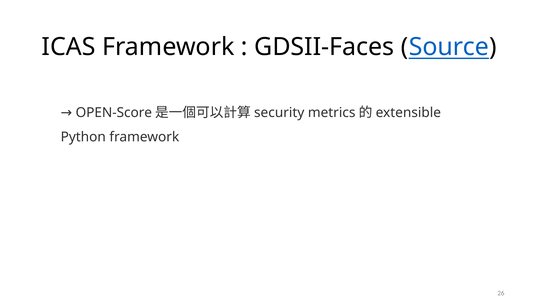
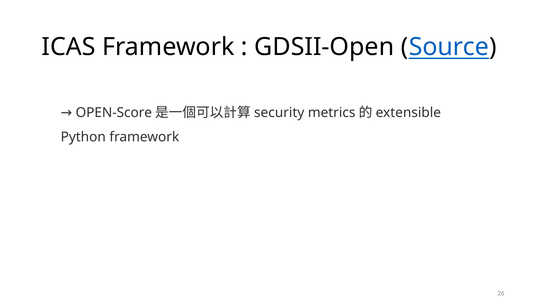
GDSII-Faces: GDSII-Faces -> GDSII-Open
